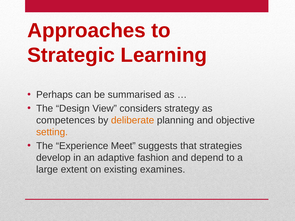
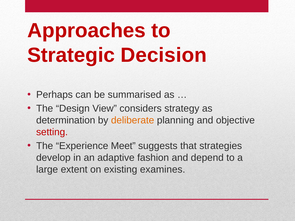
Learning: Learning -> Decision
competences: competences -> determination
setting colour: orange -> red
